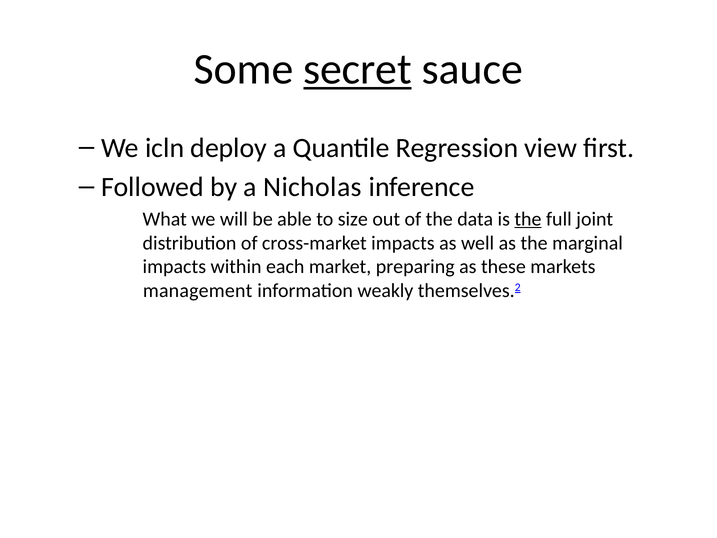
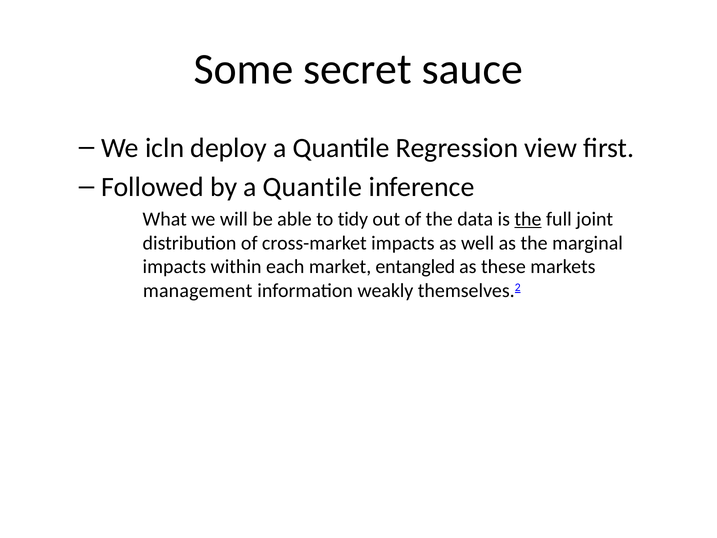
secret underline: present -> none
by a Nicholas: Nicholas -> Quantile
size: size -> tidy
preparing: preparing -> entangled
